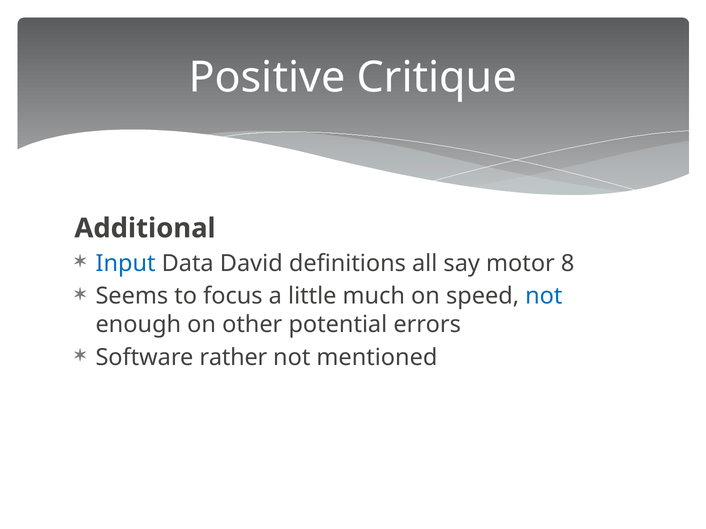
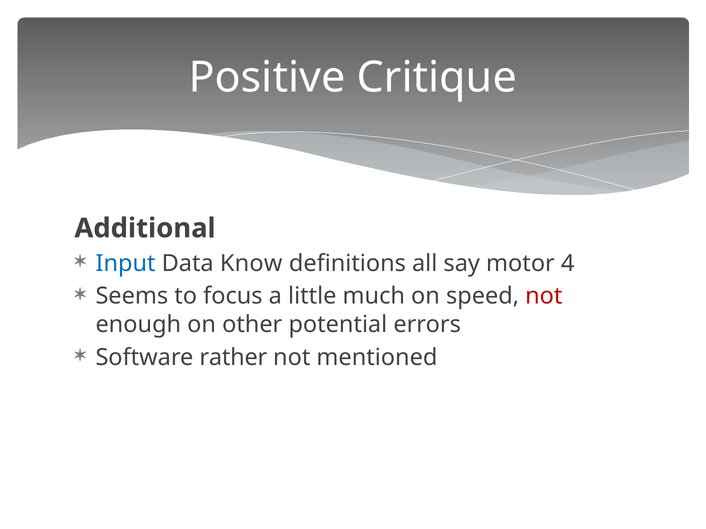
David: David -> Know
8: 8 -> 4
not at (544, 296) colour: blue -> red
